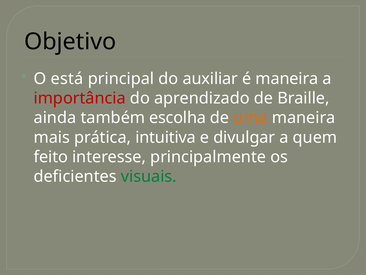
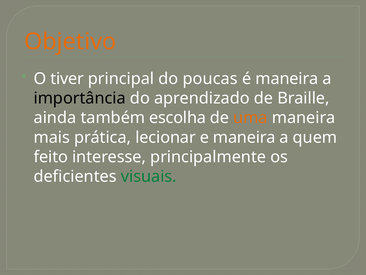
Objetivo colour: black -> orange
está: está -> tiver
auxiliar: auxiliar -> poucas
importância colour: red -> black
intuitiva: intuitiva -> lecionar
e divulgar: divulgar -> maneira
